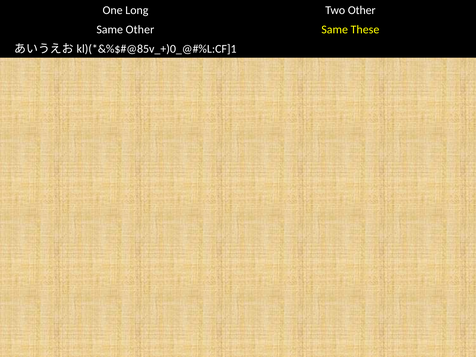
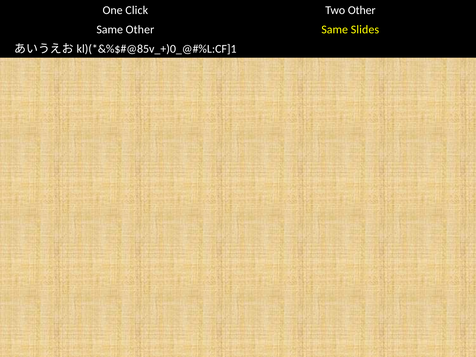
Long: Long -> Click
These: These -> Slides
